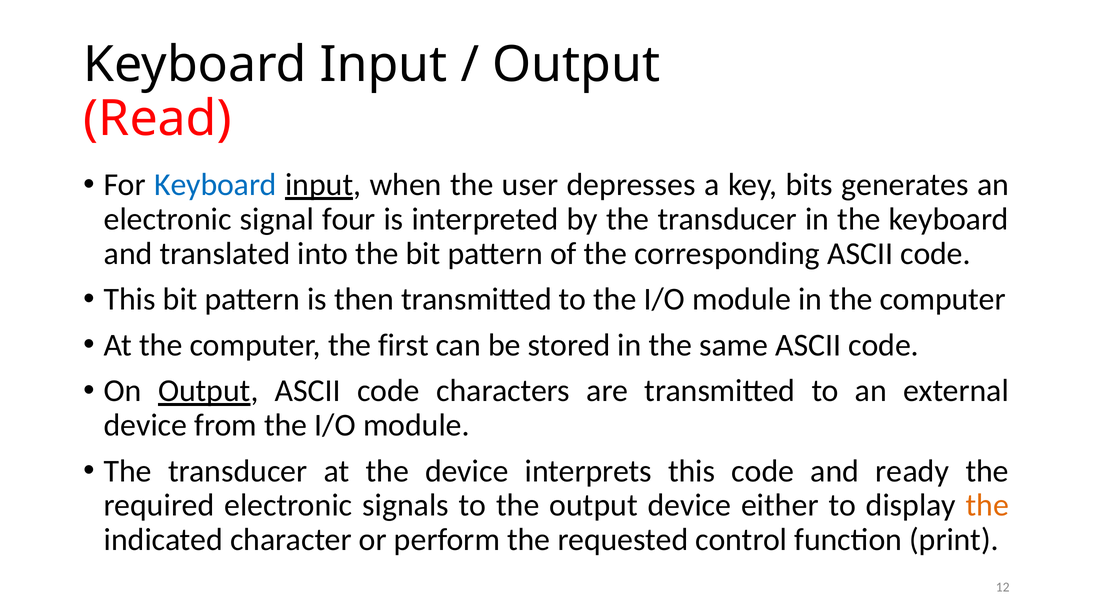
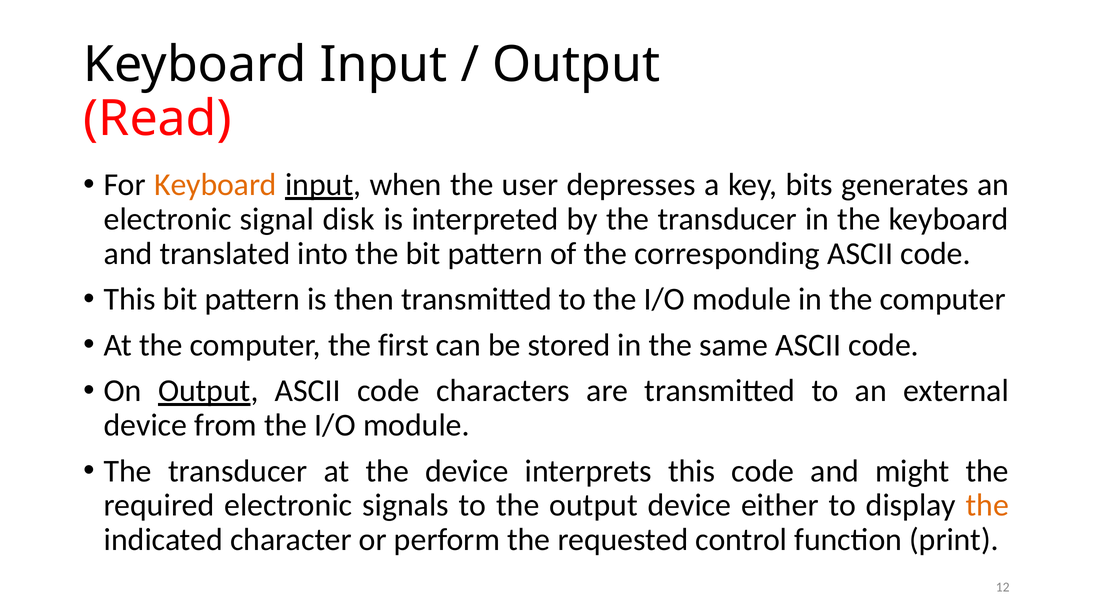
Keyboard at (216, 185) colour: blue -> orange
four: four -> disk
ready: ready -> might
